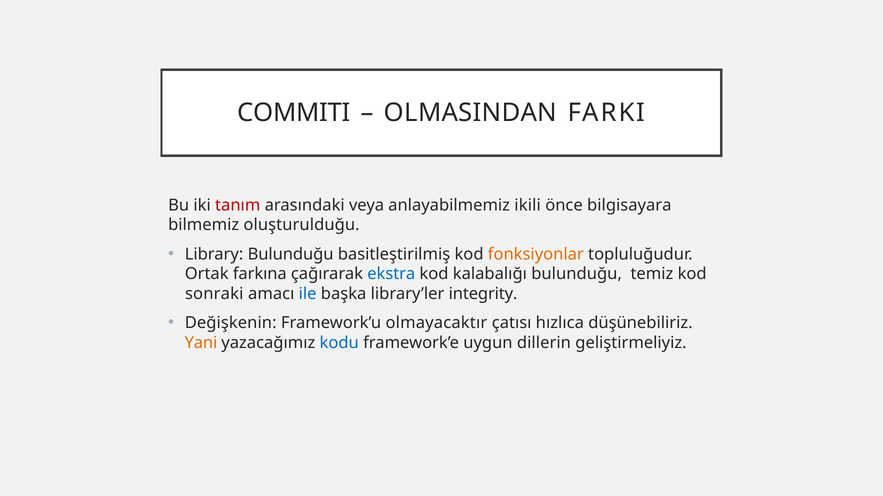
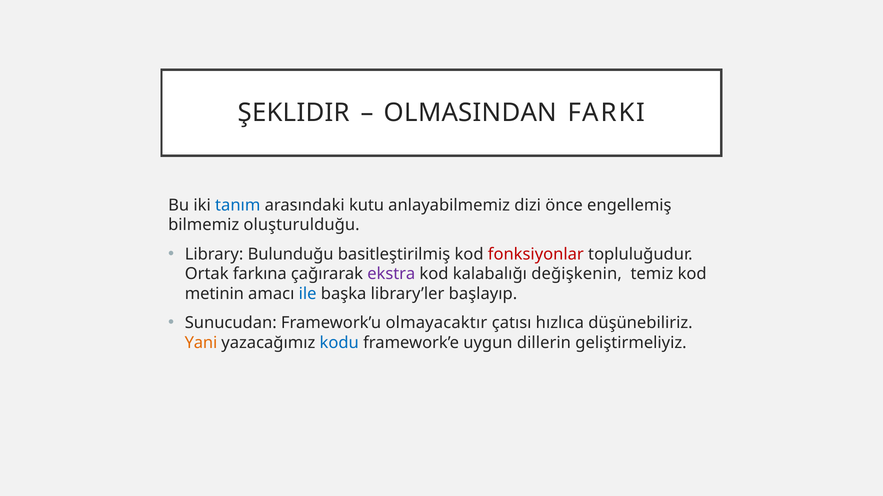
COMMITI: COMMITI -> ŞEKLIDIR
tanım colour: red -> blue
veya: veya -> kutu
ikili: ikili -> dizi
bilgisayara: bilgisayara -> engellemiş
fonksiyonlar colour: orange -> red
ekstra colour: blue -> purple
kalabalığı bulunduğu: bulunduğu -> değişkenin
sonraki: sonraki -> metinin
integrity: integrity -> başlayıp
Değişkenin: Değişkenin -> Sunucudan
